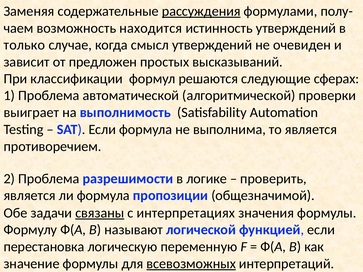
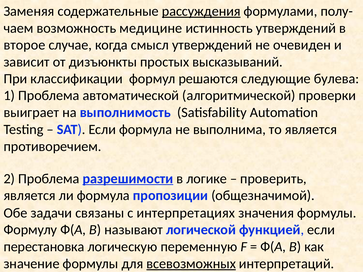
находится: находится -> медицине
только: только -> второе
предложен: предложен -> дизъюнкты
сферах: сферах -> булева
разрешимости underline: none -> present
связаны underline: present -> none
